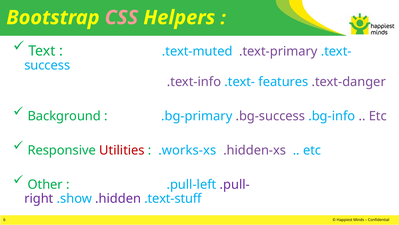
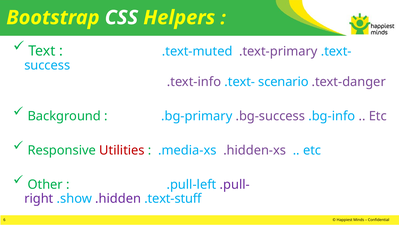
CSS colour: pink -> white
features: features -> scenario
.works-xs: .works-xs -> .media-xs
